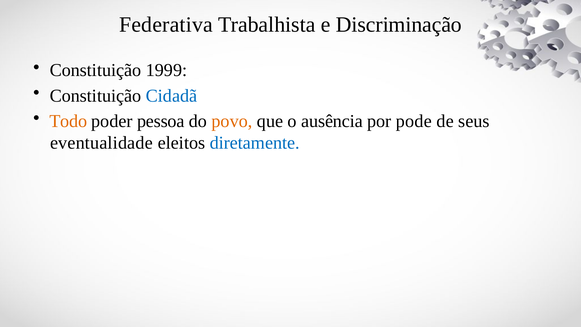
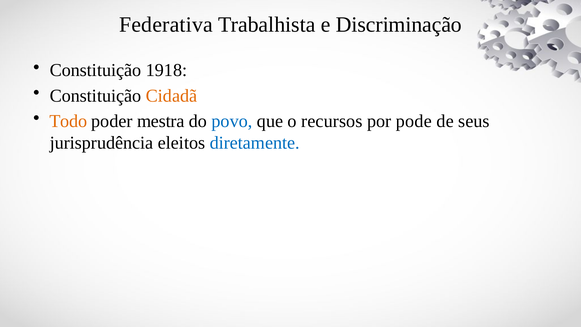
1999: 1999 -> 1918
Cidadã colour: blue -> orange
pessoa: pessoa -> mestra
povo colour: orange -> blue
ausência: ausência -> recursos
eventualidade: eventualidade -> jurisprudência
